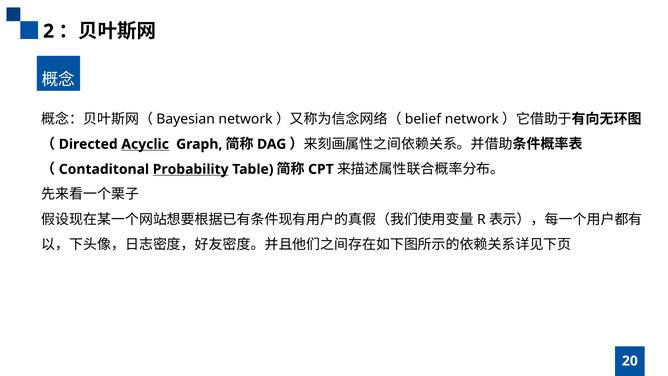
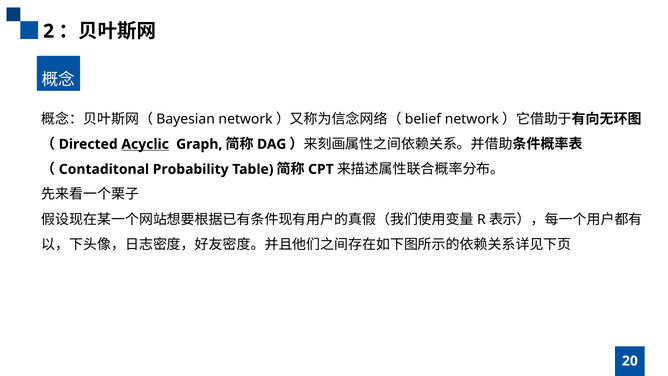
Probability underline: present -> none
